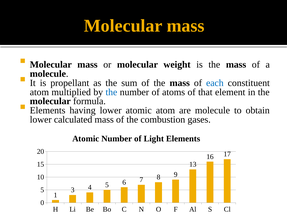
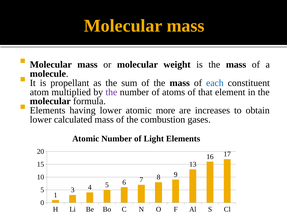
the at (111, 92) colour: blue -> purple
atomic atom: atom -> more
are molecule: molecule -> increases
